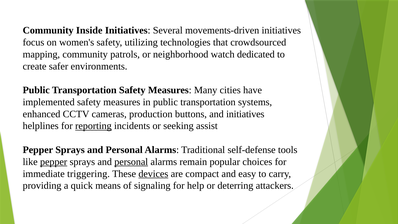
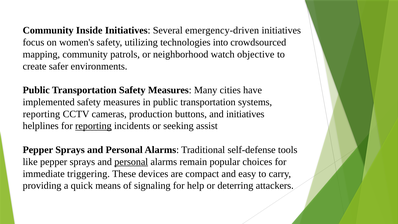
movements-driven: movements-driven -> emergency-driven
that: that -> into
dedicated: dedicated -> objective
enhanced at (42, 114): enhanced -> reporting
pepper at (54, 162) underline: present -> none
devices underline: present -> none
